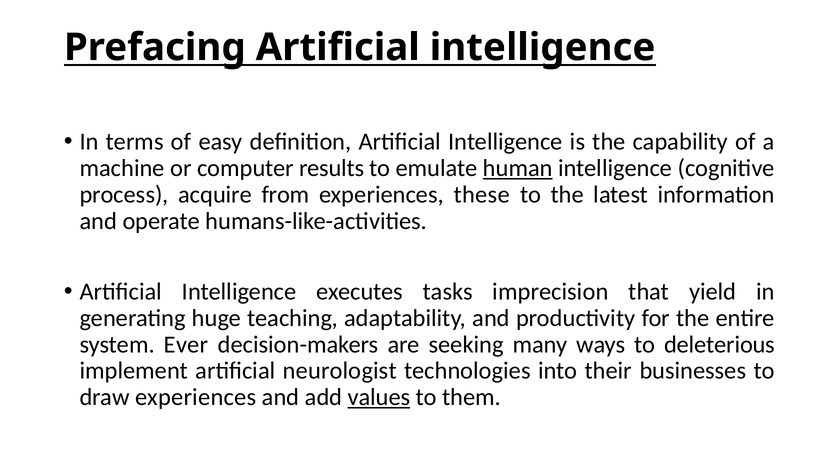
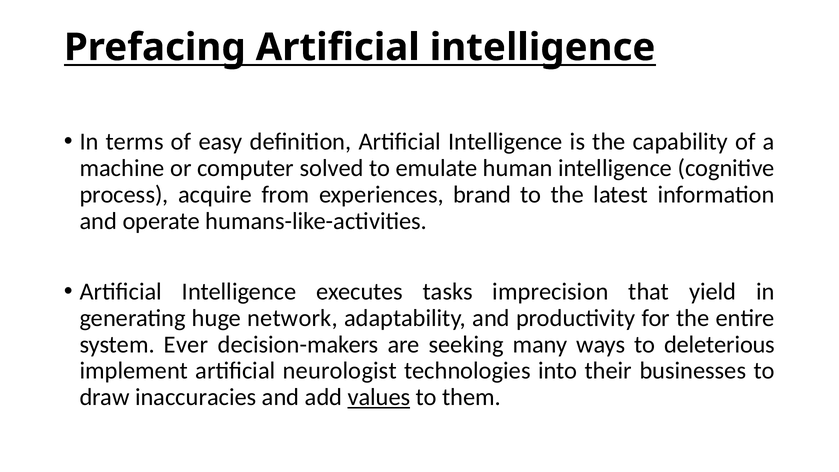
results: results -> solved
human underline: present -> none
these: these -> brand
teaching: teaching -> network
draw experiences: experiences -> inaccuracies
